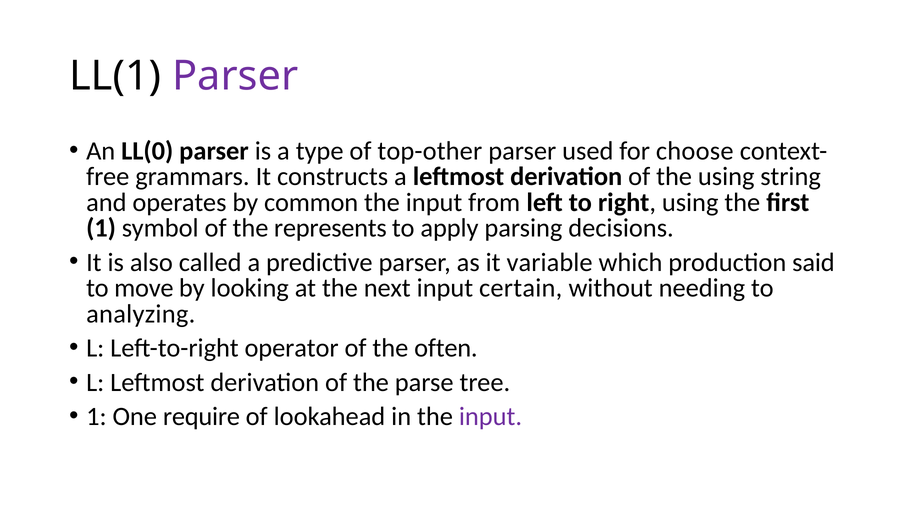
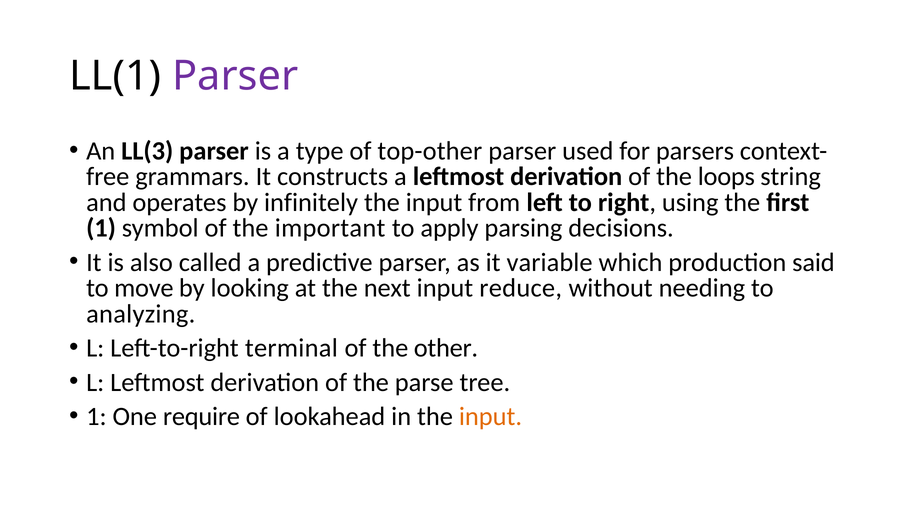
LL(0: LL(0 -> LL(3
choose: choose -> parsers
the using: using -> loops
common: common -> infinitely
represents: represents -> important
certain: certain -> reduce
operator: operator -> terminal
often: often -> other
input at (491, 417) colour: purple -> orange
